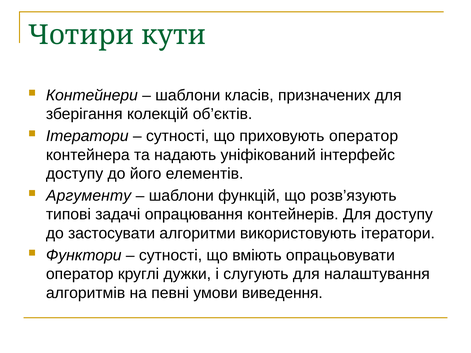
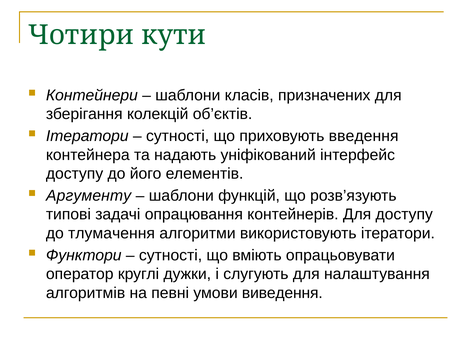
приховують оператор: оператор -> введення
застосувати: застосувати -> тлумачення
